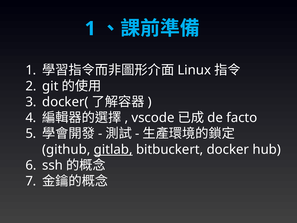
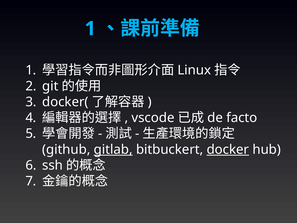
docker underline: none -> present
